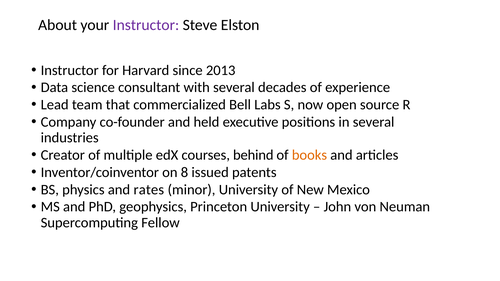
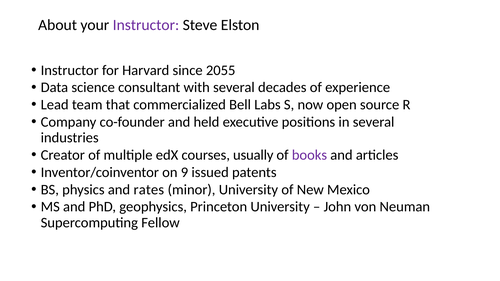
2013: 2013 -> 2055
behind: behind -> usually
books colour: orange -> purple
8: 8 -> 9
